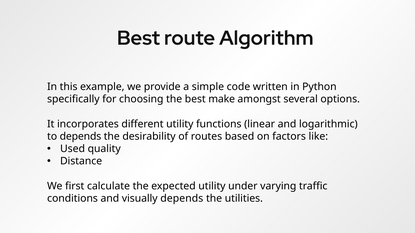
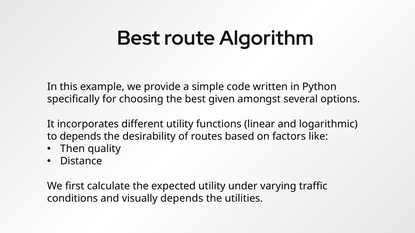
make: make -> given
Used: Used -> Then
